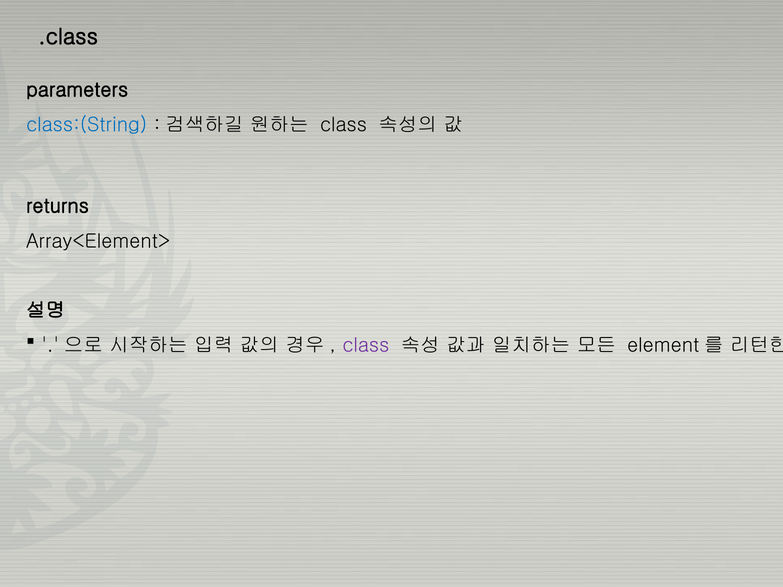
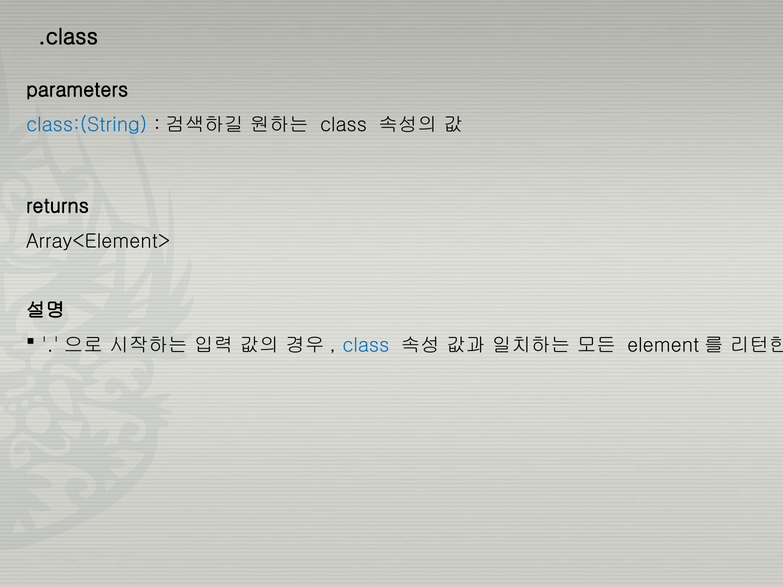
class at (366, 345) colour: purple -> blue
